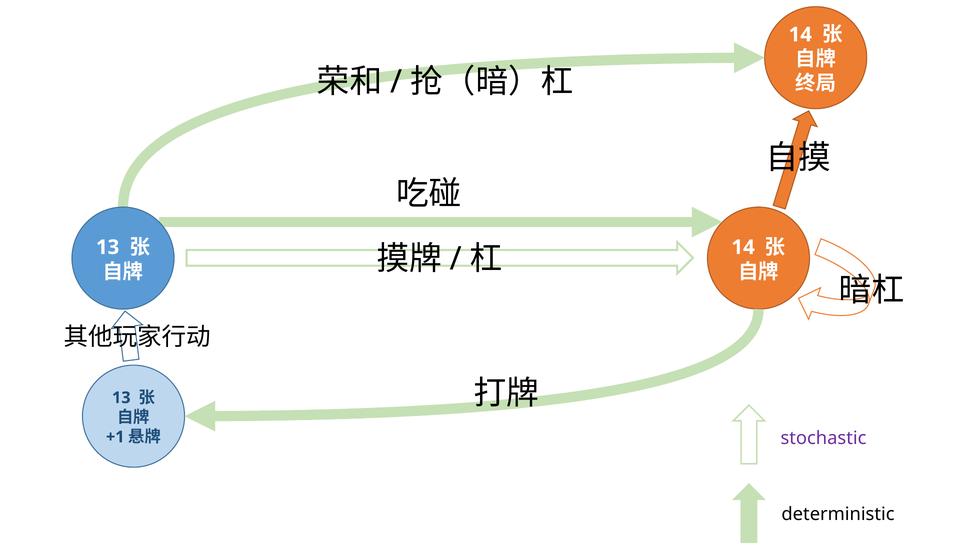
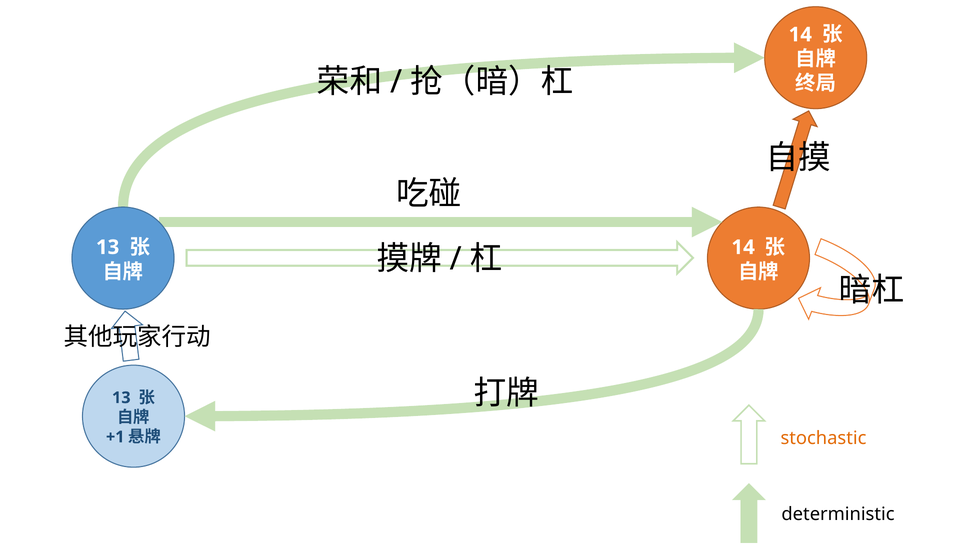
stochastic colour: purple -> orange
